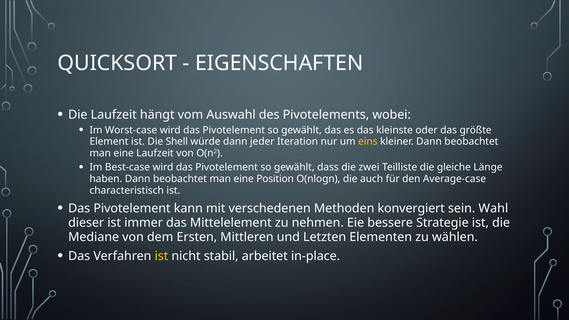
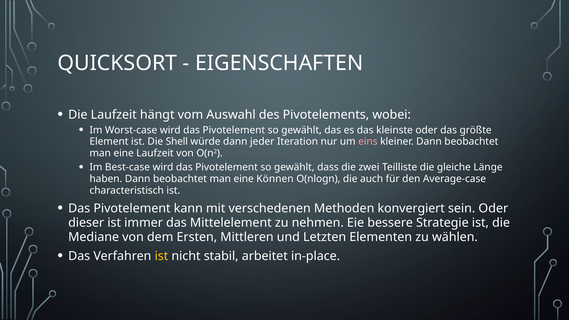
eins colour: yellow -> pink
Position: Position -> Können
sein Wahl: Wahl -> Oder
